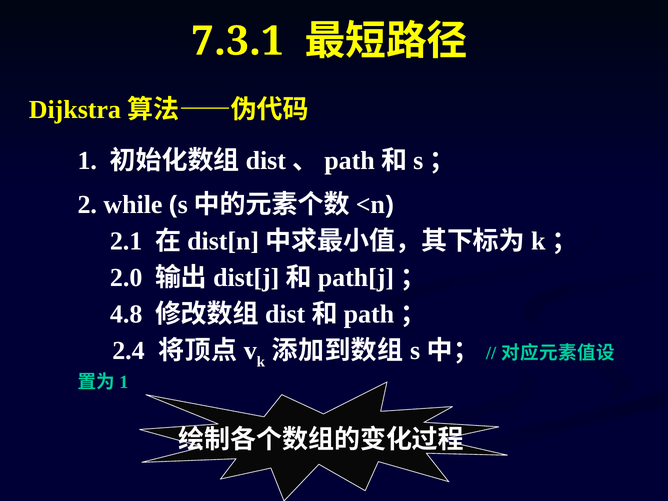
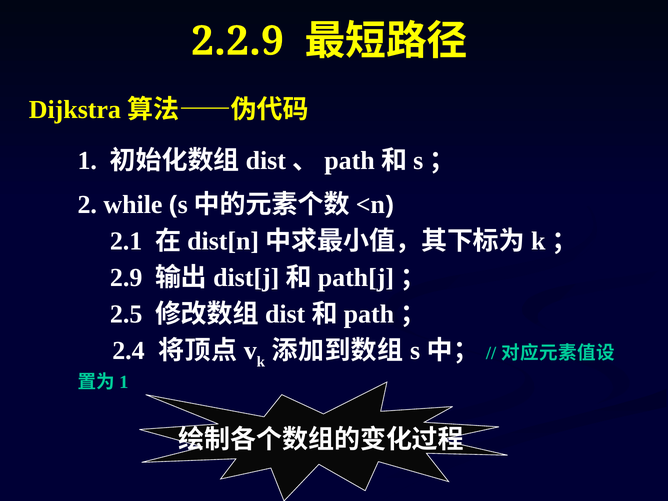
7.3.1: 7.3.1 -> 2.2.9
2.0: 2.0 -> 2.9
4.8: 4.8 -> 2.5
